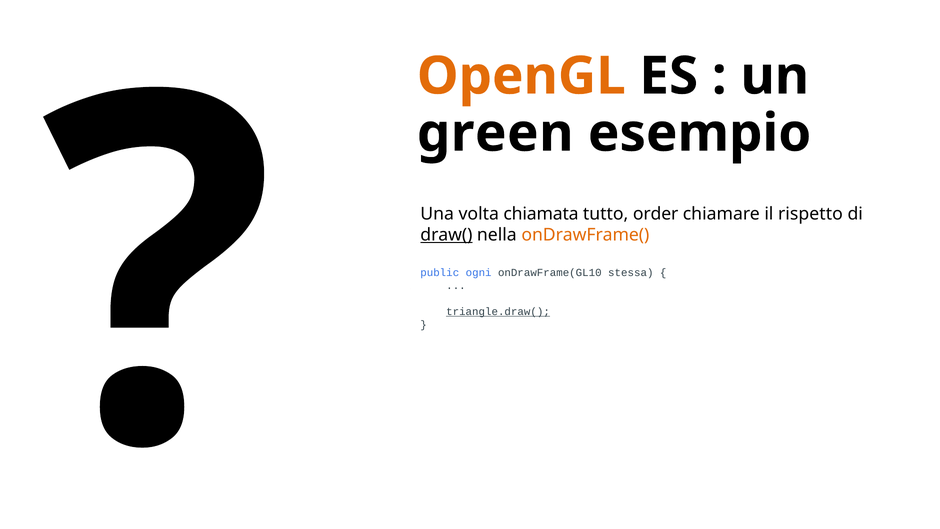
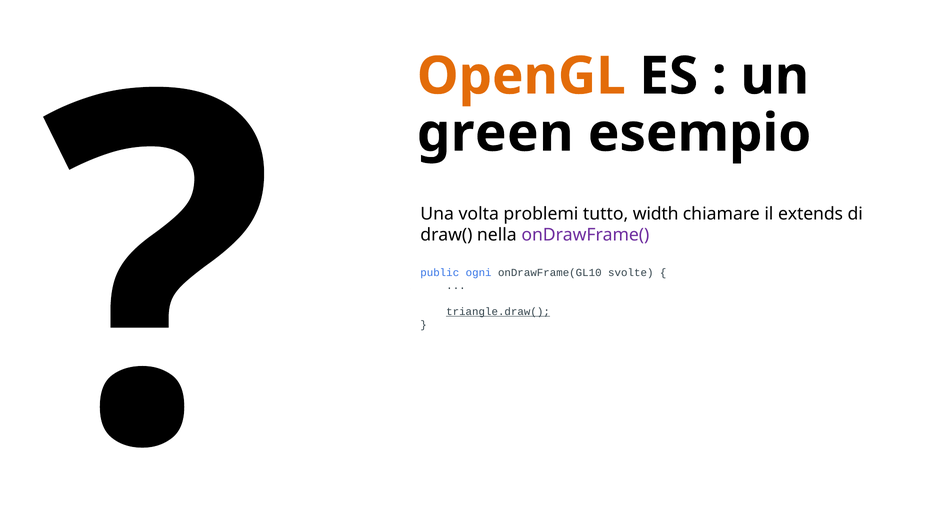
chiamata: chiamata -> problemi
order: order -> width
rispetto: rispetto -> extends
draw( underline: present -> none
onDrawFrame( colour: orange -> purple
stessa: stessa -> svolte
